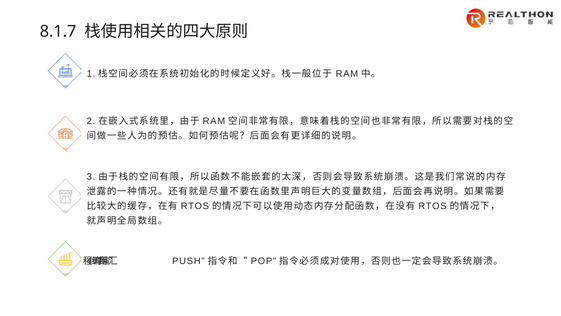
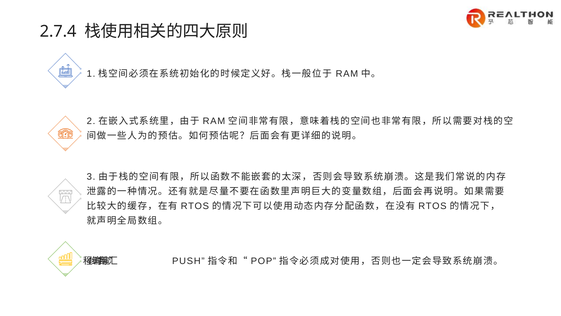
8.1.7: 8.1.7 -> 2.7.4
